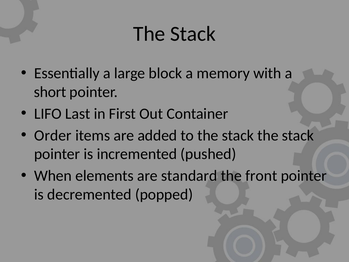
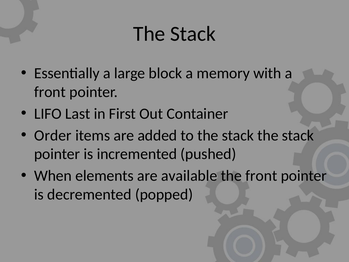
short at (50, 92): short -> front
standard: standard -> available
